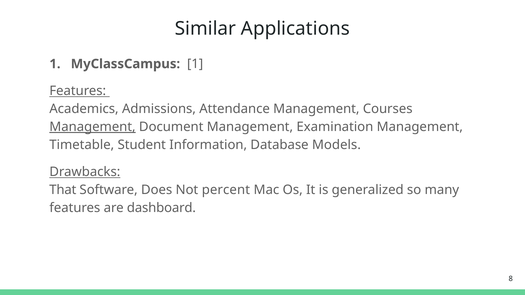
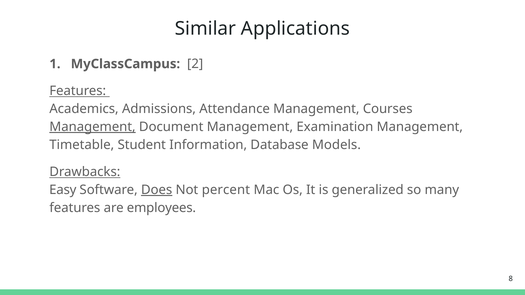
MyClassCampus 1: 1 -> 2
That: That -> Easy
Does underline: none -> present
dashboard: dashboard -> employees
